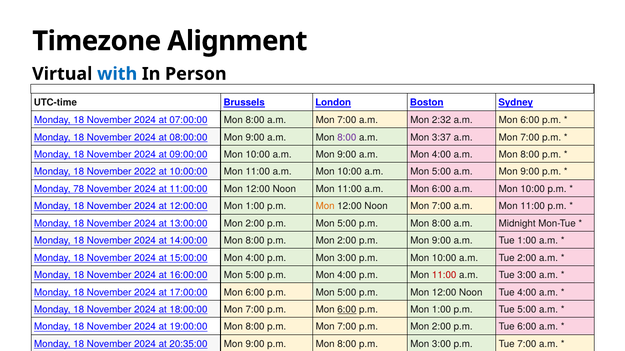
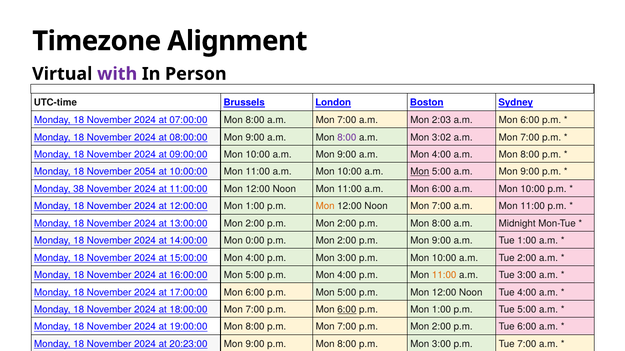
with colour: blue -> purple
2:32: 2:32 -> 2:03
3:37: 3:37 -> 3:02
2022: 2022 -> 2054
Mon at (420, 172) underline: none -> present
78: 78 -> 38
2:00 p.m Mon 5:00: 5:00 -> 2:00
14:00:00 Mon 8:00: 8:00 -> 0:00
11:00 at (444, 276) colour: red -> orange
20:35:00: 20:35:00 -> 20:23:00
